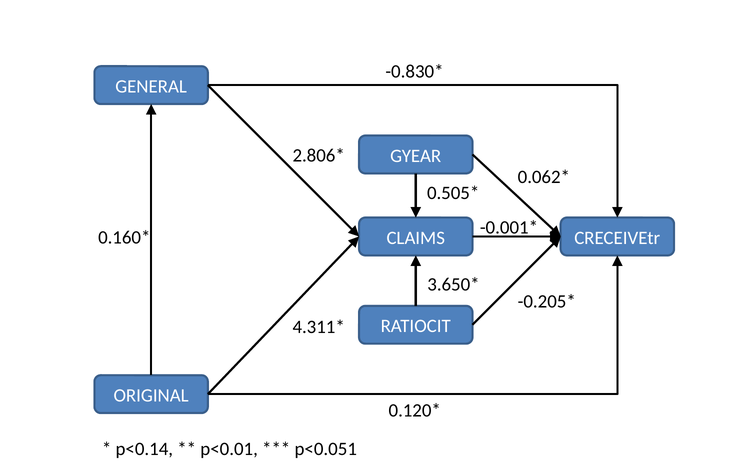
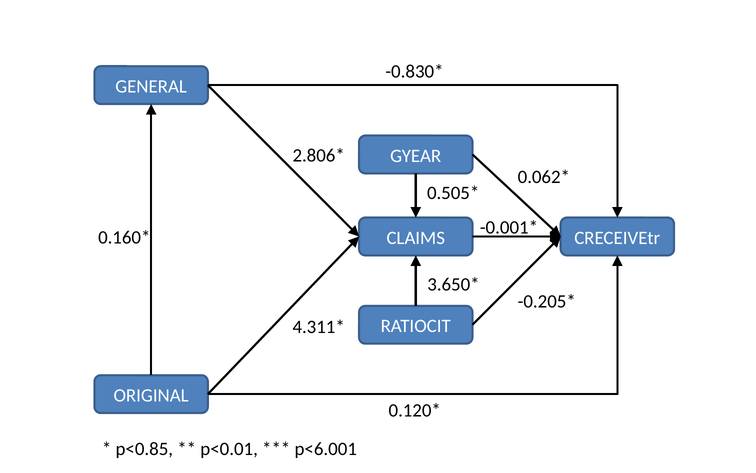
p<0.14: p<0.14 -> p<0.85
p<0.051: p<0.051 -> p<6.001
